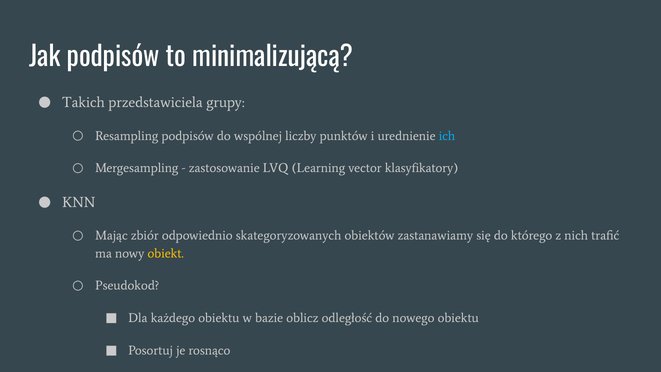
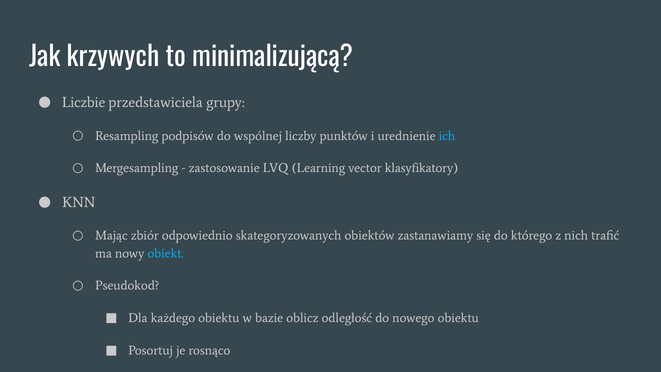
Jak podpisów: podpisów -> krzywych
Takich: Takich -> Liczbie
obiekt colour: yellow -> light blue
